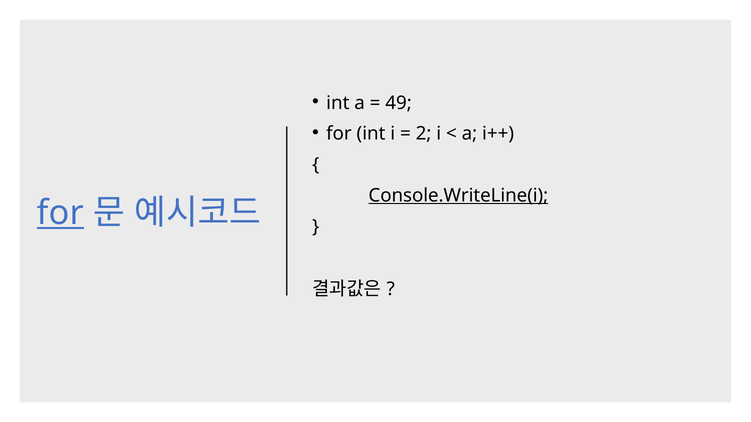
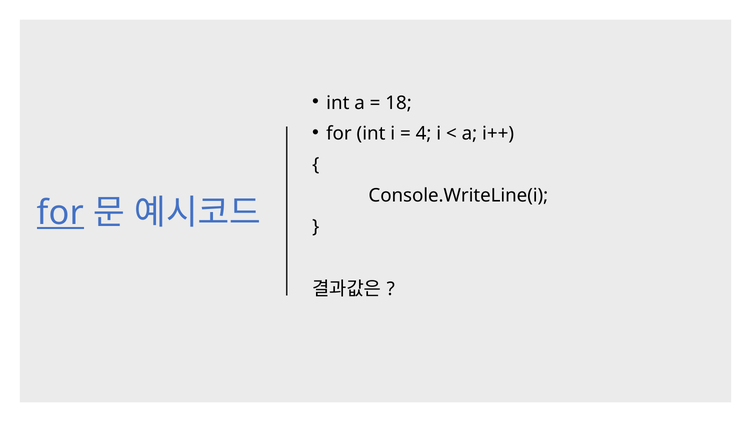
49: 49 -> 18
2: 2 -> 4
Console.WriteLine(i underline: present -> none
